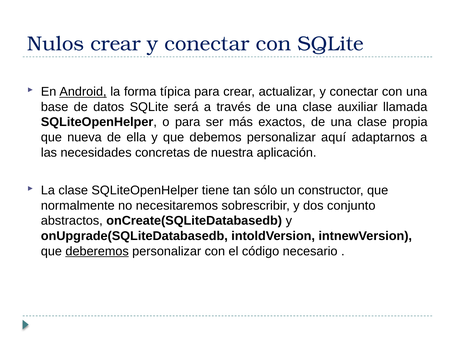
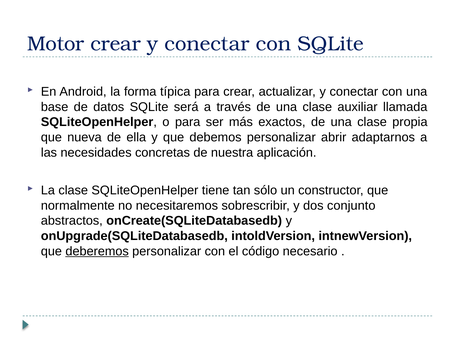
Nulos: Nulos -> Motor
Android underline: present -> none
aquí: aquí -> abrir
